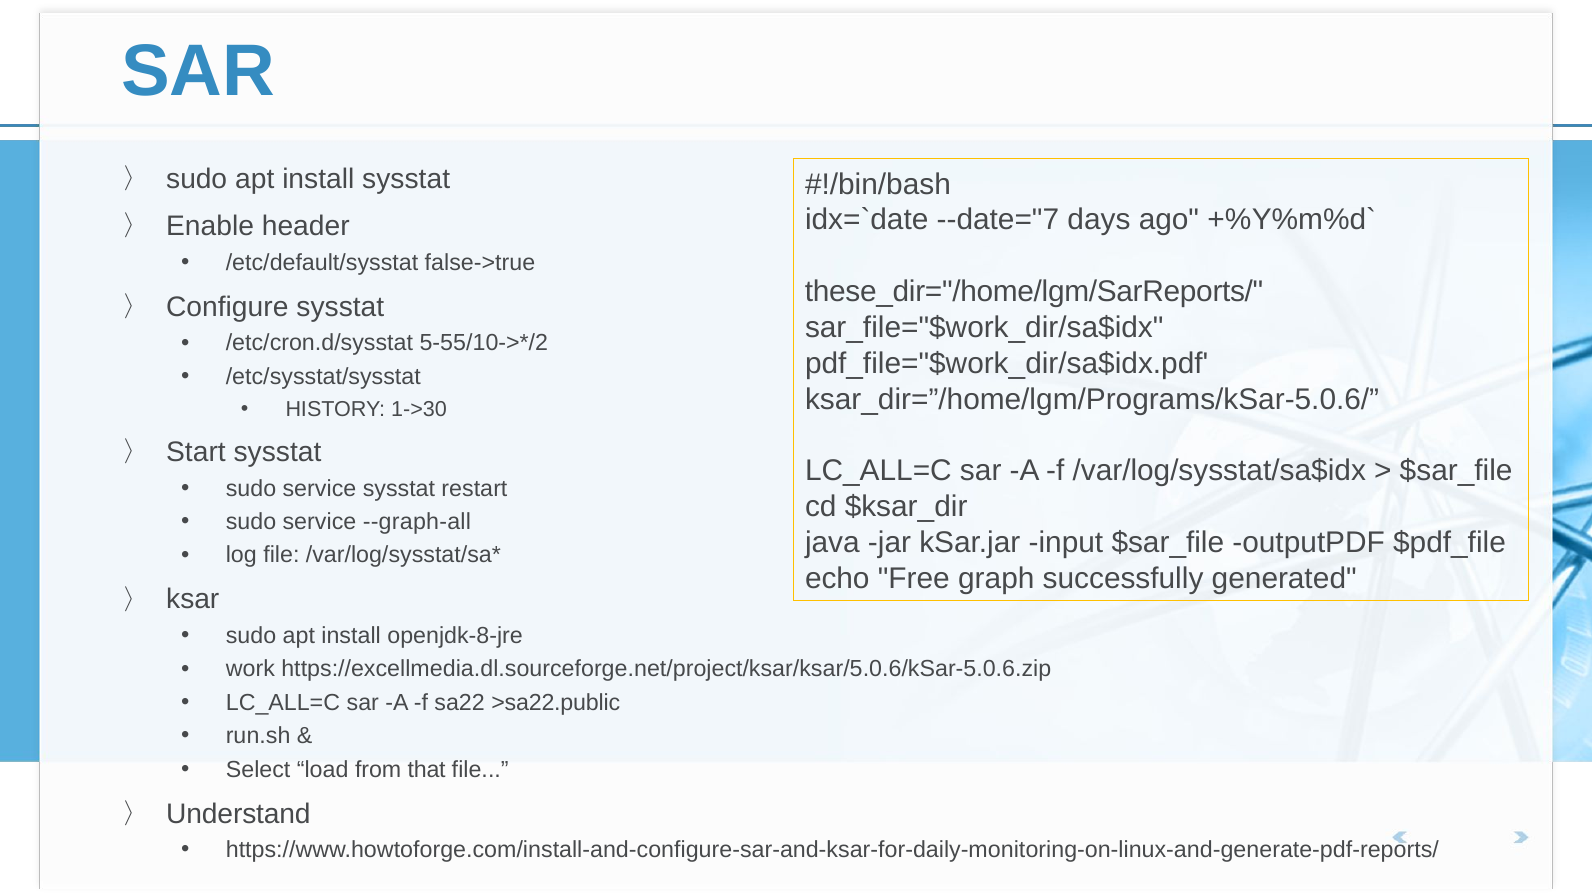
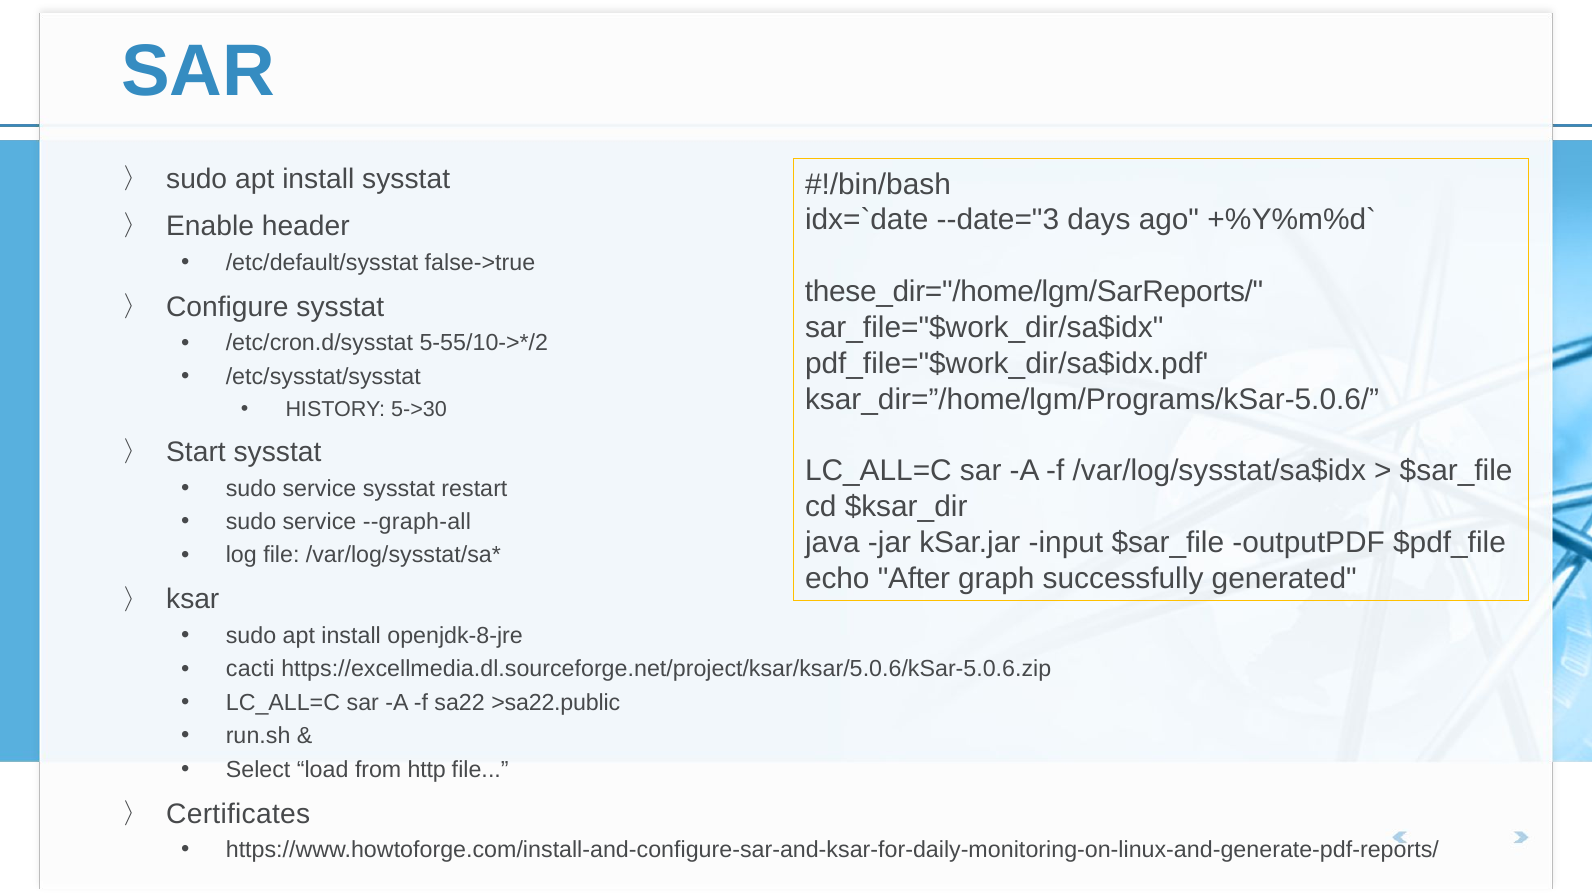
--date="7: --date="7 -> --date="3
1->30: 1->30 -> 5->30
Free: Free -> After
work: work -> cacti
that: that -> http
Understand: Understand -> Certificates
